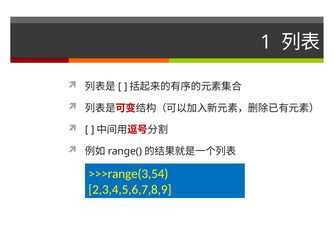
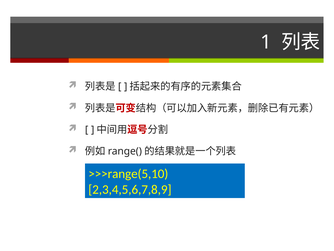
>>>range(3,54: >>>range(3,54 -> >>>range(5,10
